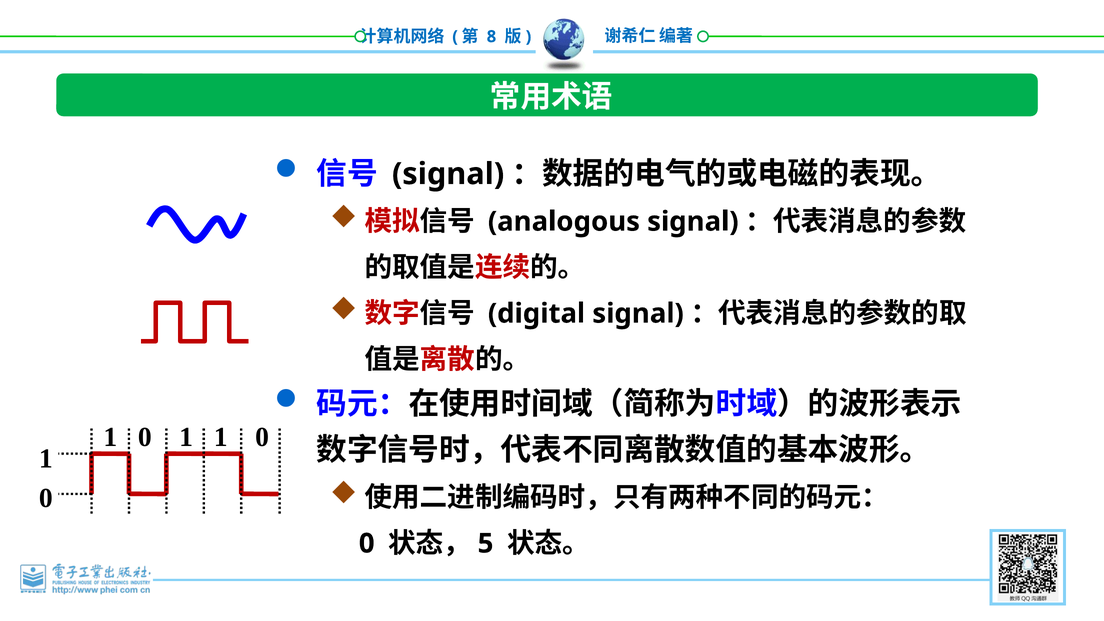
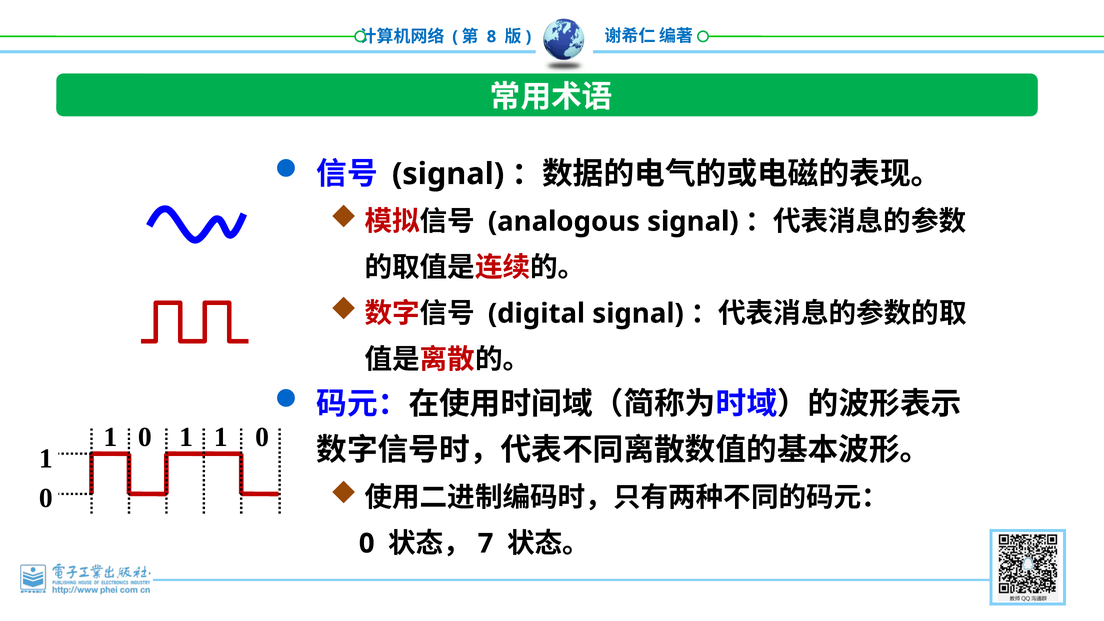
5: 5 -> 7
